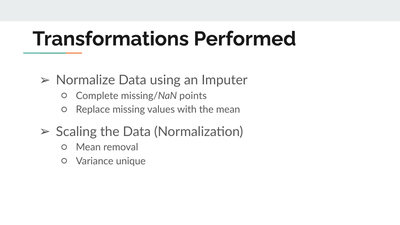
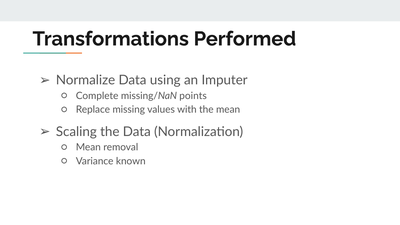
unique: unique -> known
